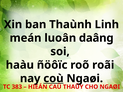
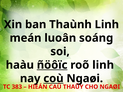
daâng: daâng -> soáng
ñöôïc underline: none -> present
roõ roãi: roãi -> linh
